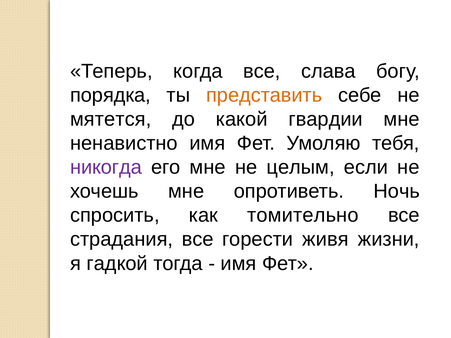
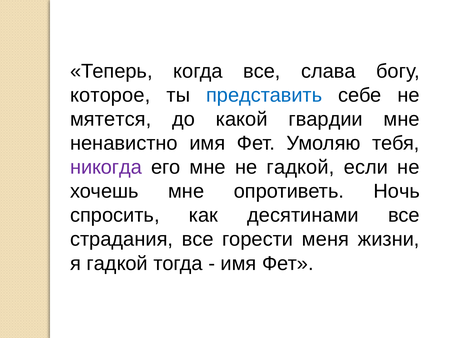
порядка: порядка -> которое
представить colour: orange -> blue
не целым: целым -> гадкой
томительно: томительно -> десятинами
живя: живя -> меня
